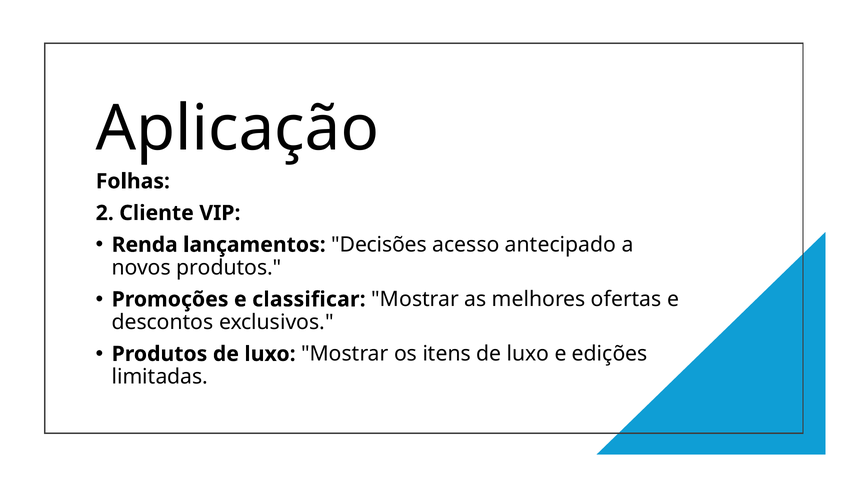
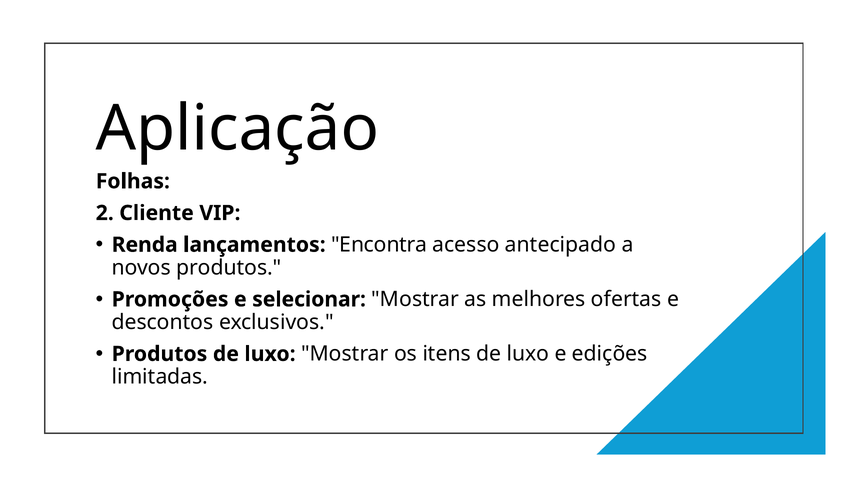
Decisões: Decisões -> Encontra
classificar: classificar -> selecionar
